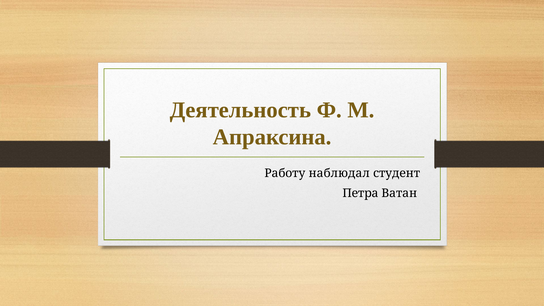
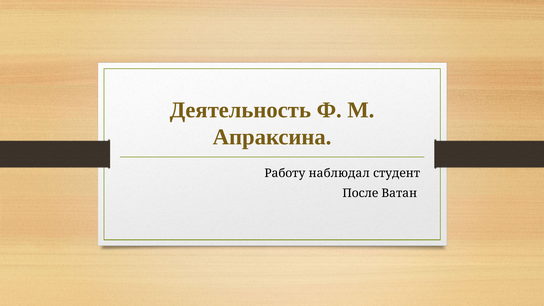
Петра: Петра -> После
